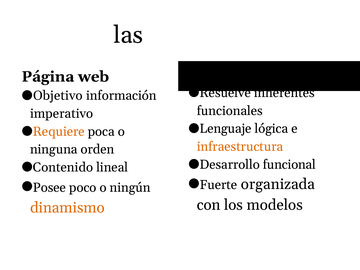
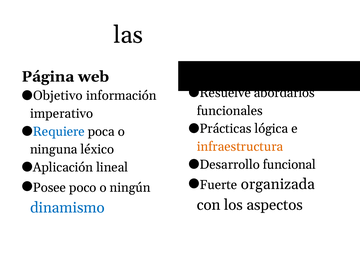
inherentes: inherentes -> abordarlos
Lenguaje: Lenguaje -> Prácticas
Requiere colour: orange -> blue
orden: orden -> léxico
Contenido at (63, 167): Contenido -> Aplicación
modelos: modelos -> aspectos
dinamismo colour: orange -> blue
